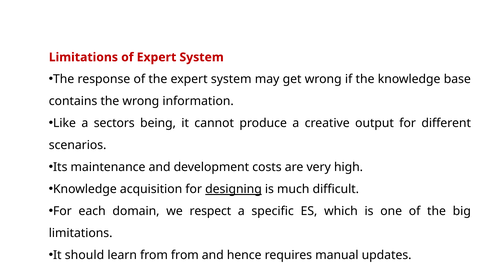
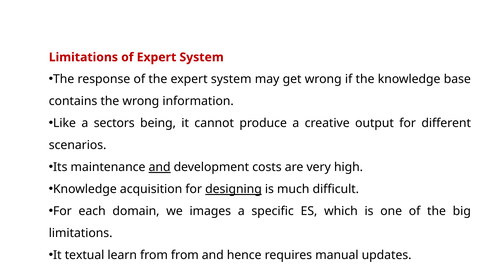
and at (160, 167) underline: none -> present
respect: respect -> images
should: should -> textual
